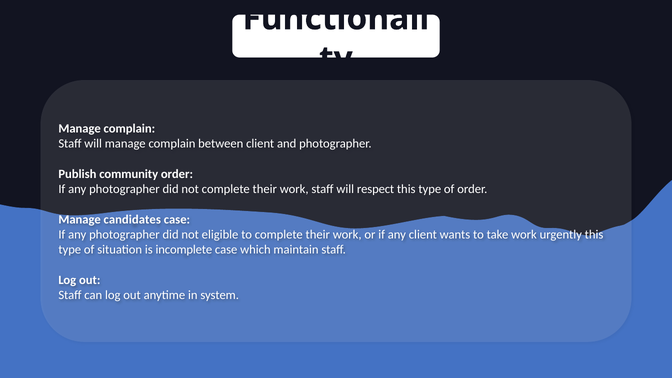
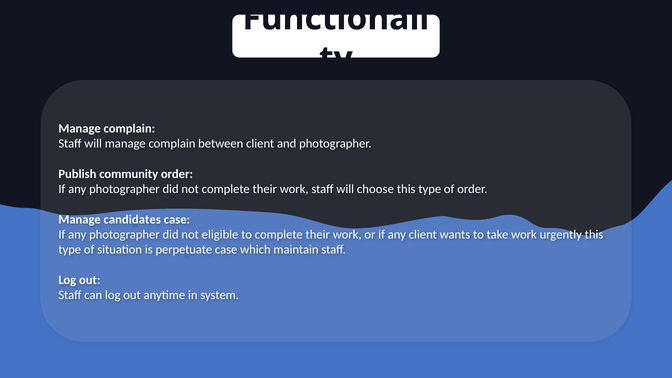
respect: respect -> choose
incomplete: incomplete -> perpetuate
